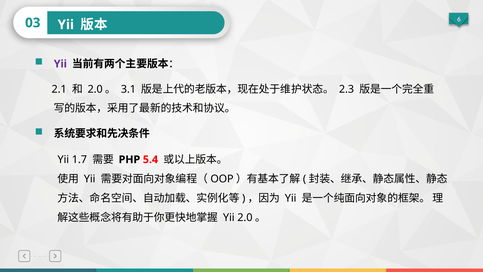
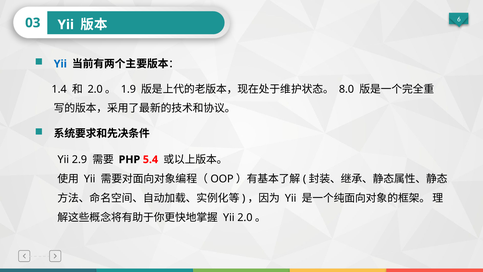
Yii at (60, 64) colour: purple -> blue
2.1: 2.1 -> 1.4
3.1: 3.1 -> 1.9
2.3: 2.3 -> 8.0
1.7: 1.7 -> 2.9
